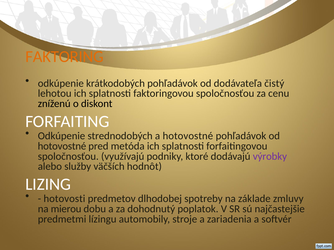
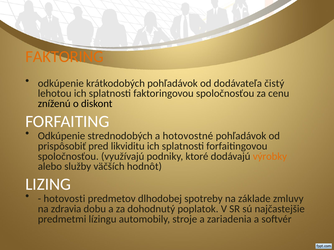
hotovostné at (62, 146): hotovostné -> prispôsobiť
metóda: metóda -> likviditu
výrobky colour: purple -> orange
mierou: mierou -> zdravia
